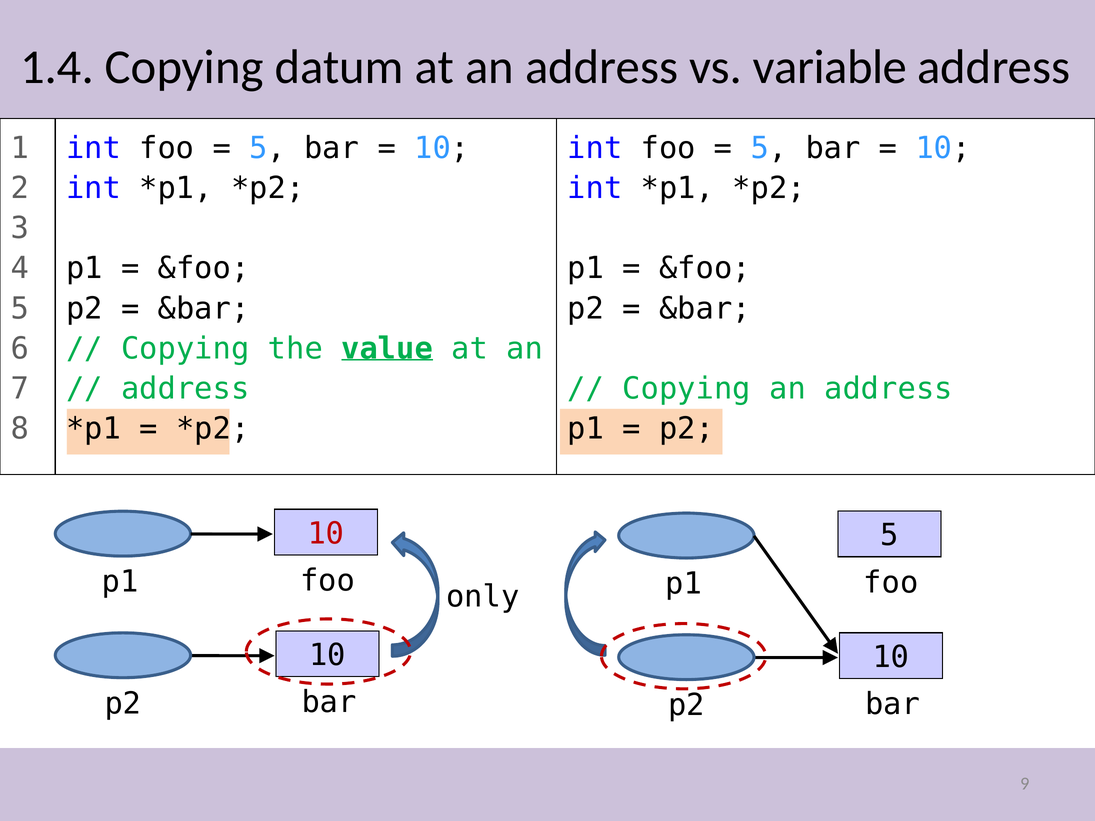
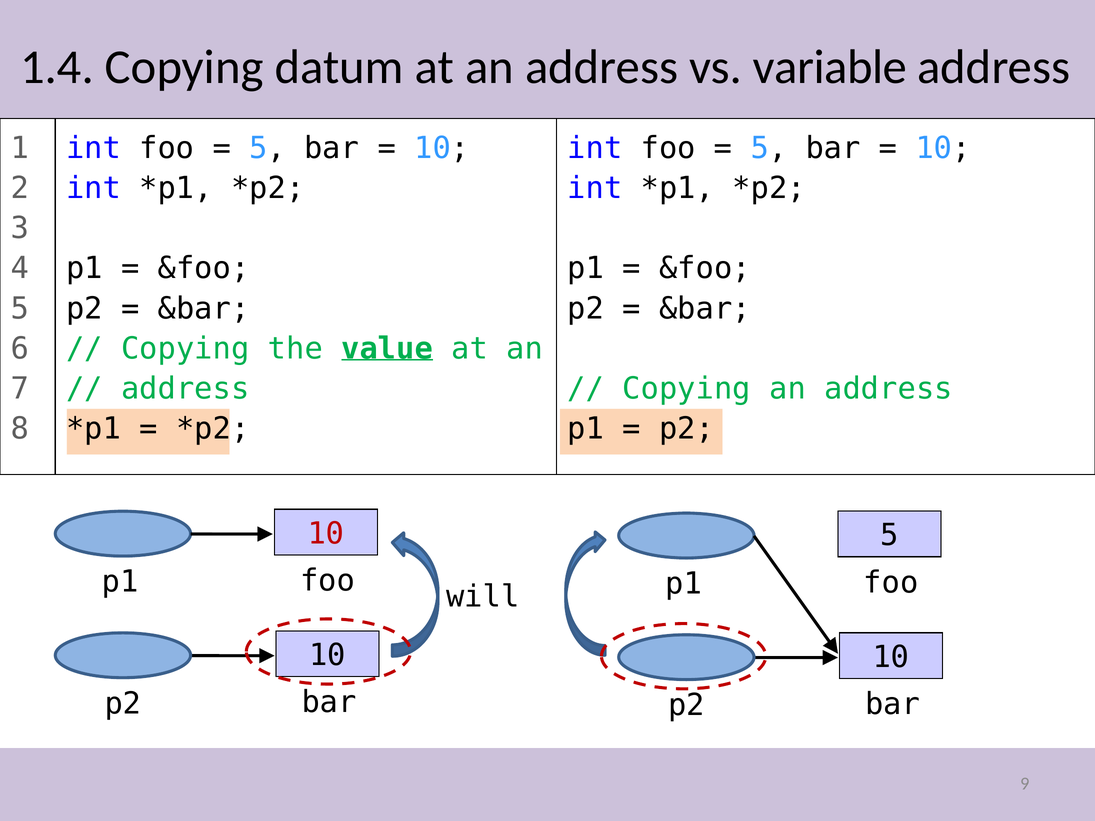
only: only -> will
